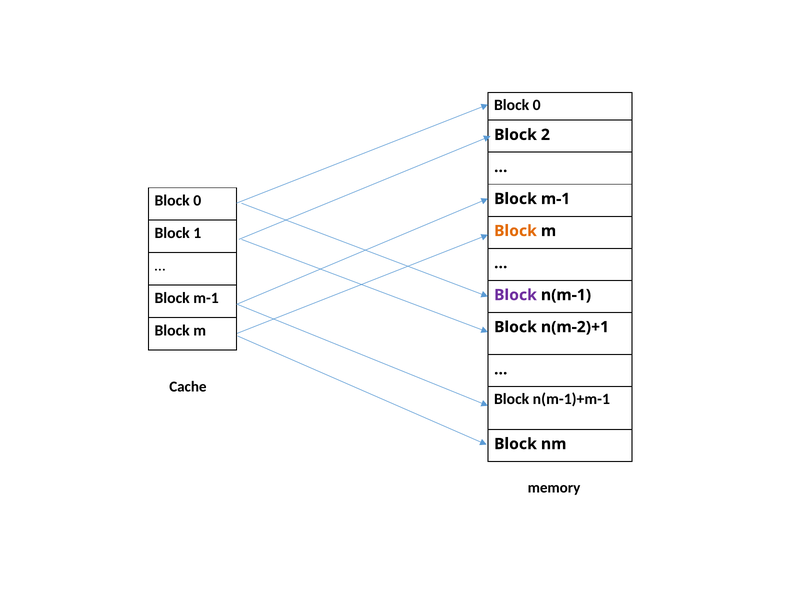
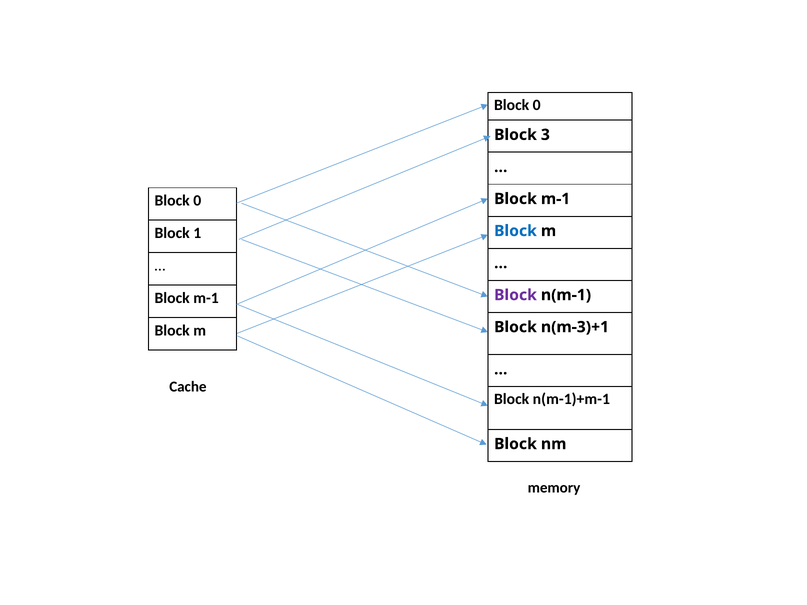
2: 2 -> 3
Block at (515, 231) colour: orange -> blue
n(m-2)+1: n(m-2)+1 -> n(m-3)+1
